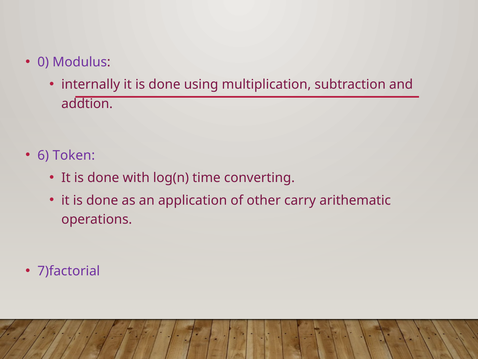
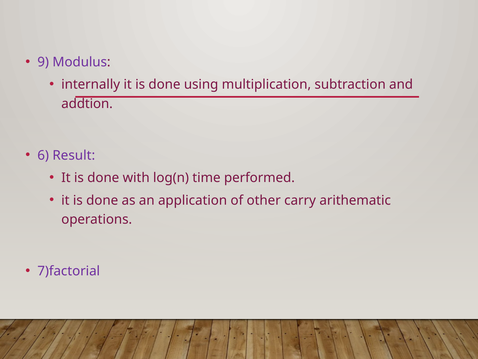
0: 0 -> 9
Token: Token -> Result
converting: converting -> performed
